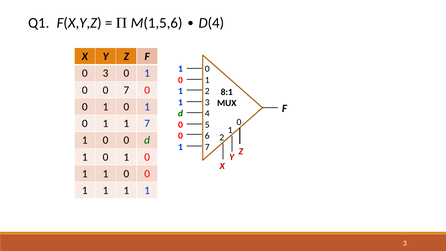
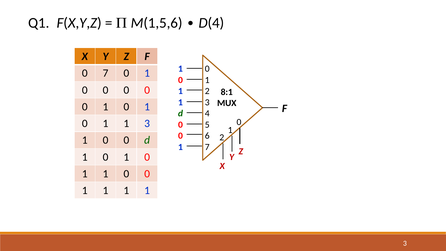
0 3: 3 -> 7
7 at (126, 90): 7 -> 0
1 7: 7 -> 3
